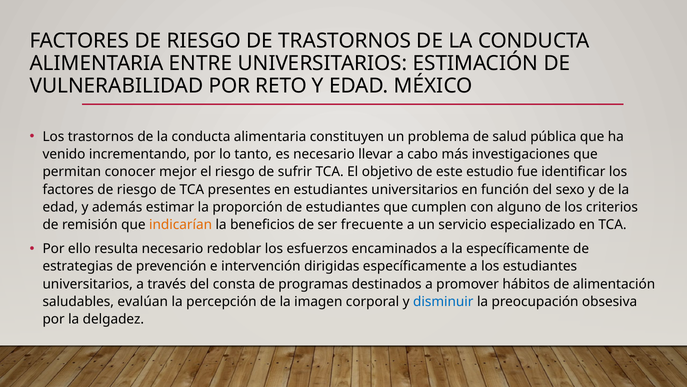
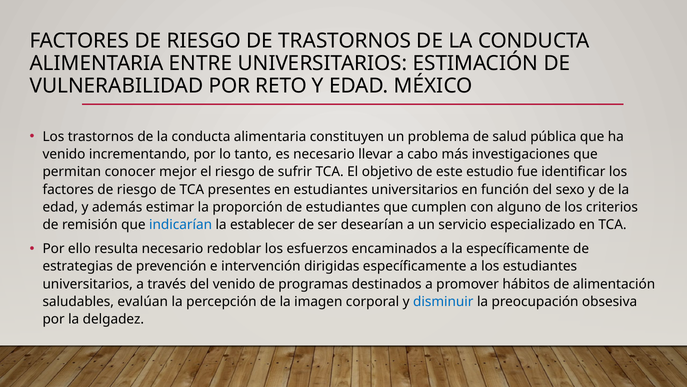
indicarían colour: orange -> blue
beneficios: beneficios -> establecer
frecuente: frecuente -> desearían
del consta: consta -> venido
